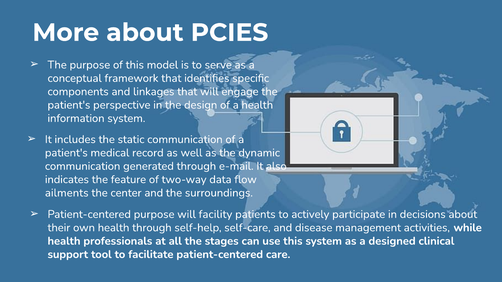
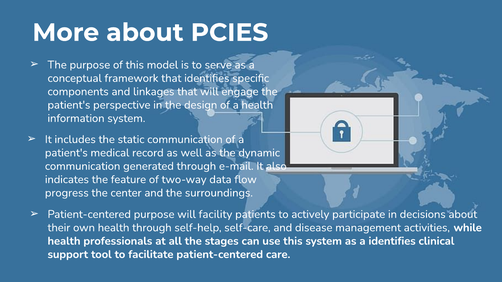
ailments: ailments -> progress
a designed: designed -> identifies
